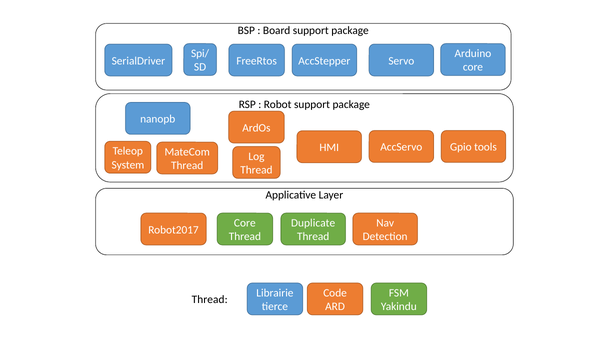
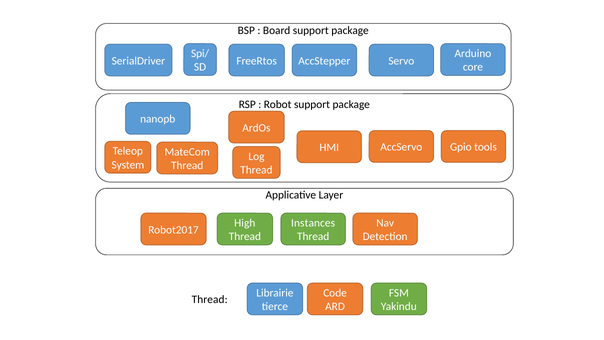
Core at (245, 223): Core -> High
Duplicate: Duplicate -> Instances
